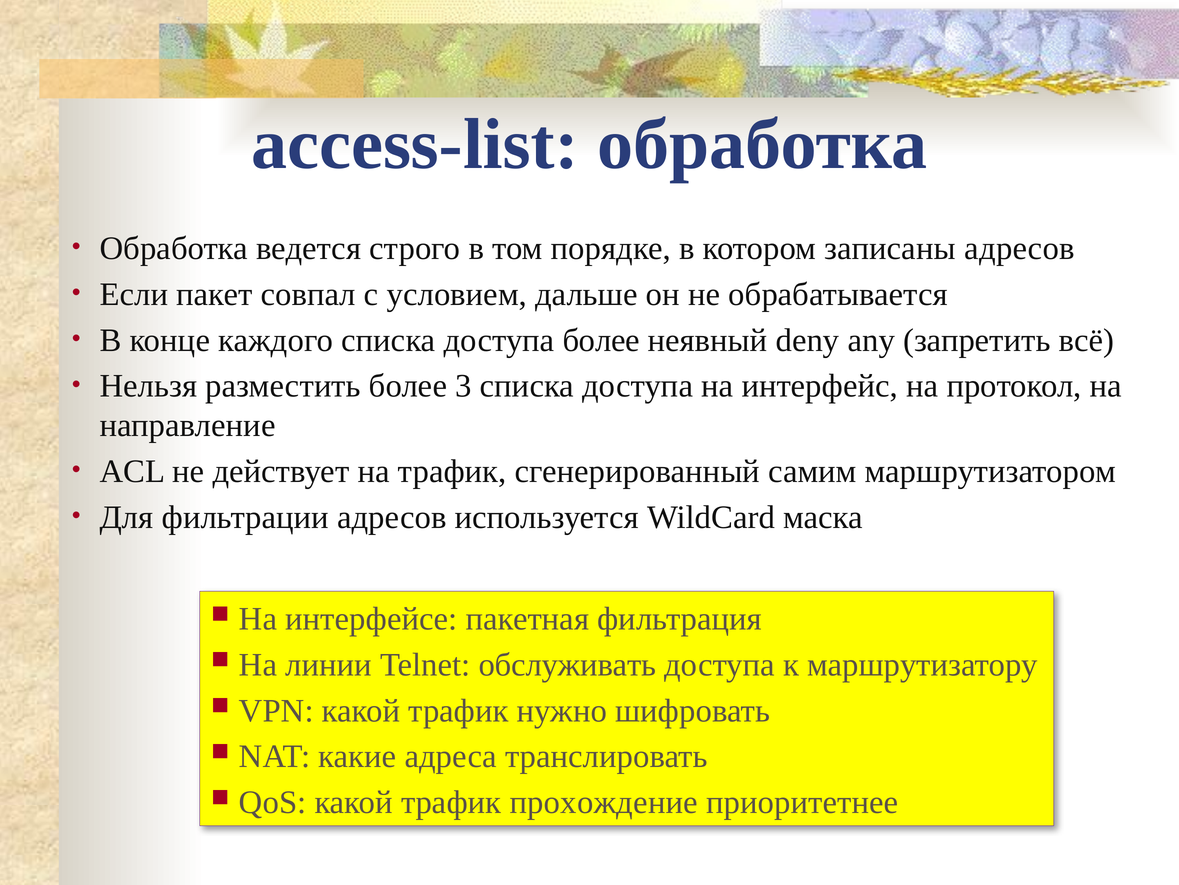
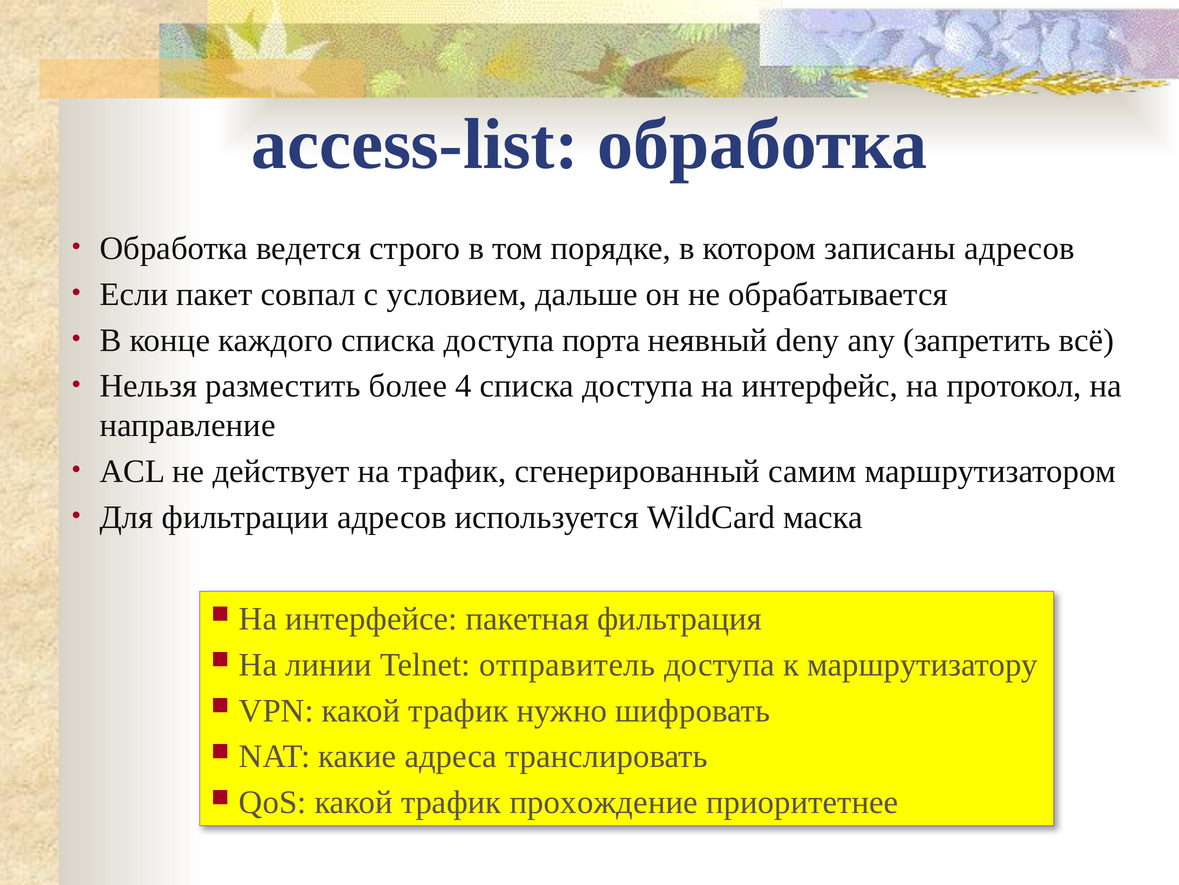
доступа более: более -> порта
3: 3 -> 4
обслуживать: обслуживать -> отправитель
